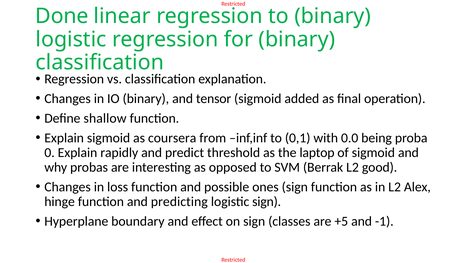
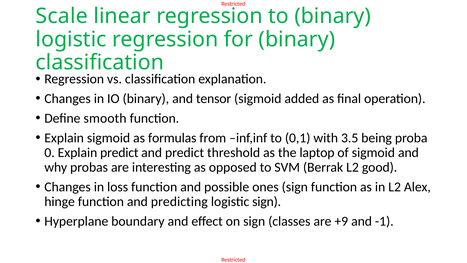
Done: Done -> Scale
shallow: shallow -> smooth
coursera: coursera -> formulas
0.0: 0.0 -> 3.5
Explain rapidly: rapidly -> predict
+5: +5 -> +9
